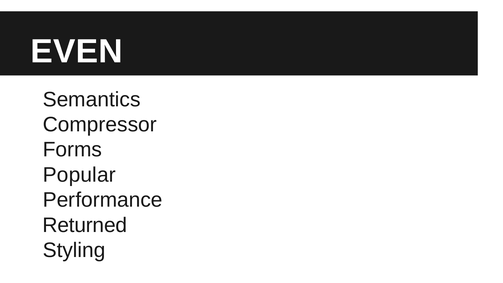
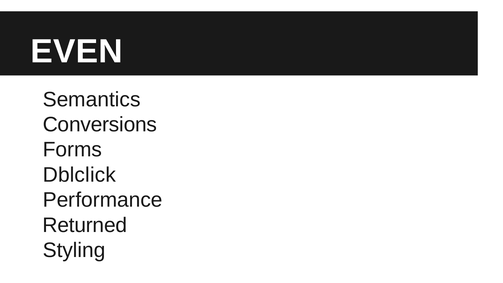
Compressor: Compressor -> Conversions
Popular: Popular -> Dblclick
